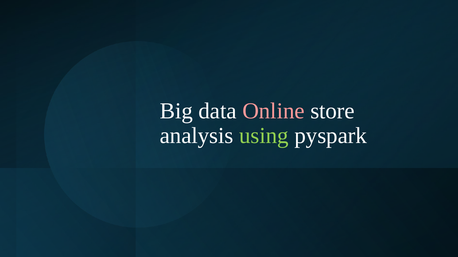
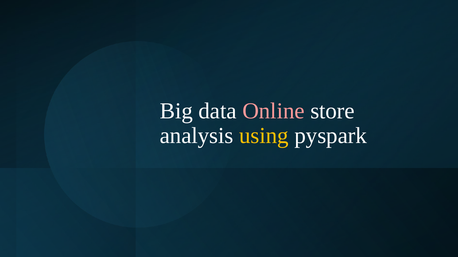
using colour: light green -> yellow
